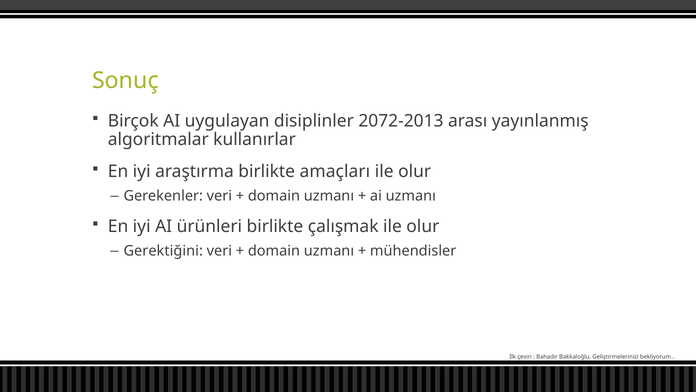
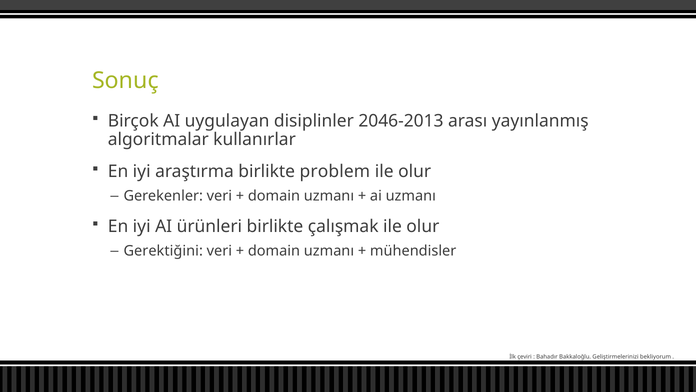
2072-2013: 2072-2013 -> 2046-2013
amaçları: amaçları -> problem
